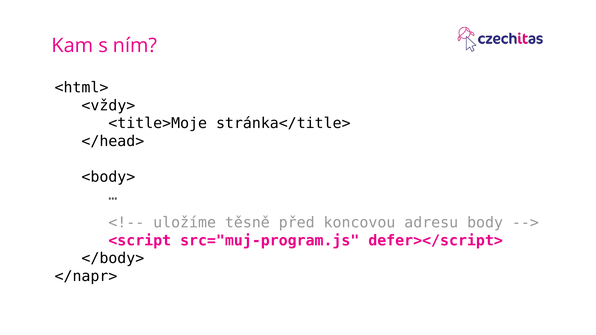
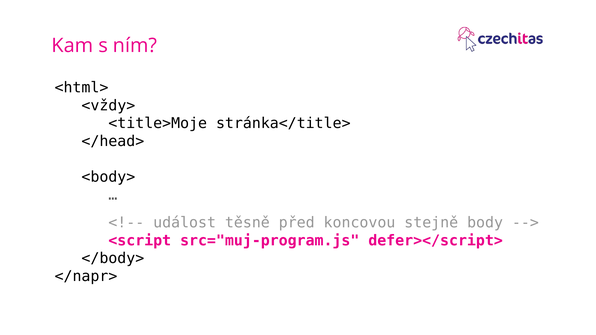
uložíme: uložíme -> událost
adresu: adresu -> stejně
